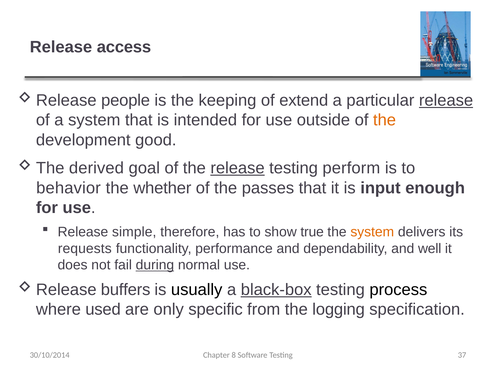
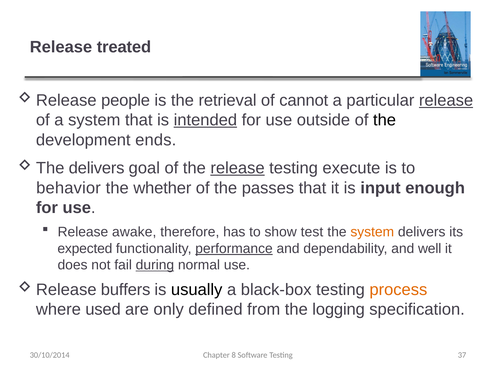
access: access -> treated
keeping: keeping -> retrieval
extend: extend -> cannot
intended underline: none -> present
the at (385, 120) colour: orange -> black
good: good -> ends
derived at (96, 168): derived -> delivers
perform: perform -> execute
simple: simple -> awake
true: true -> test
requests: requests -> expected
performance underline: none -> present
black-box underline: present -> none
process colour: black -> orange
specific: specific -> defined
